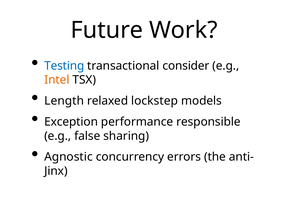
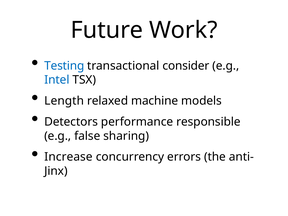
Intel colour: orange -> blue
lockstep: lockstep -> machine
Exception: Exception -> Detectors
Agnostic: Agnostic -> Increase
